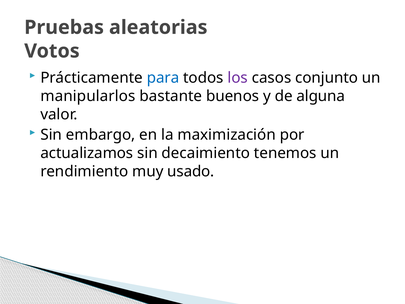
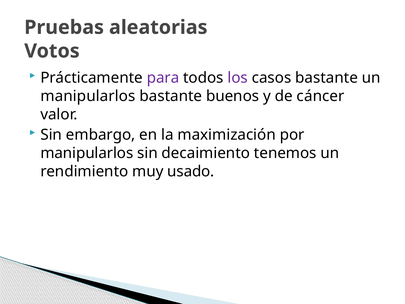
para colour: blue -> purple
casos conjunto: conjunto -> bastante
alguna: alguna -> cáncer
actualizamos at (87, 153): actualizamos -> manipularlos
